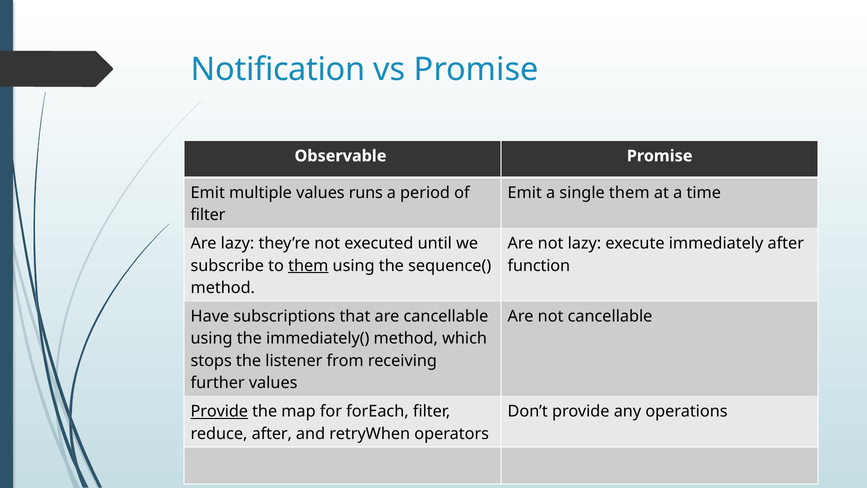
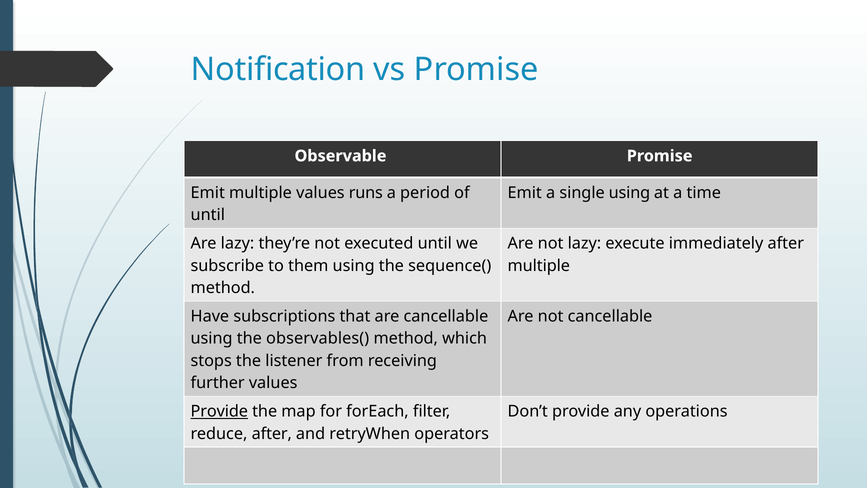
single them: them -> using
filter at (208, 215): filter -> until
them at (308, 266) underline: present -> none
function at (539, 266): function -> multiple
immediately(: immediately( -> observables(
